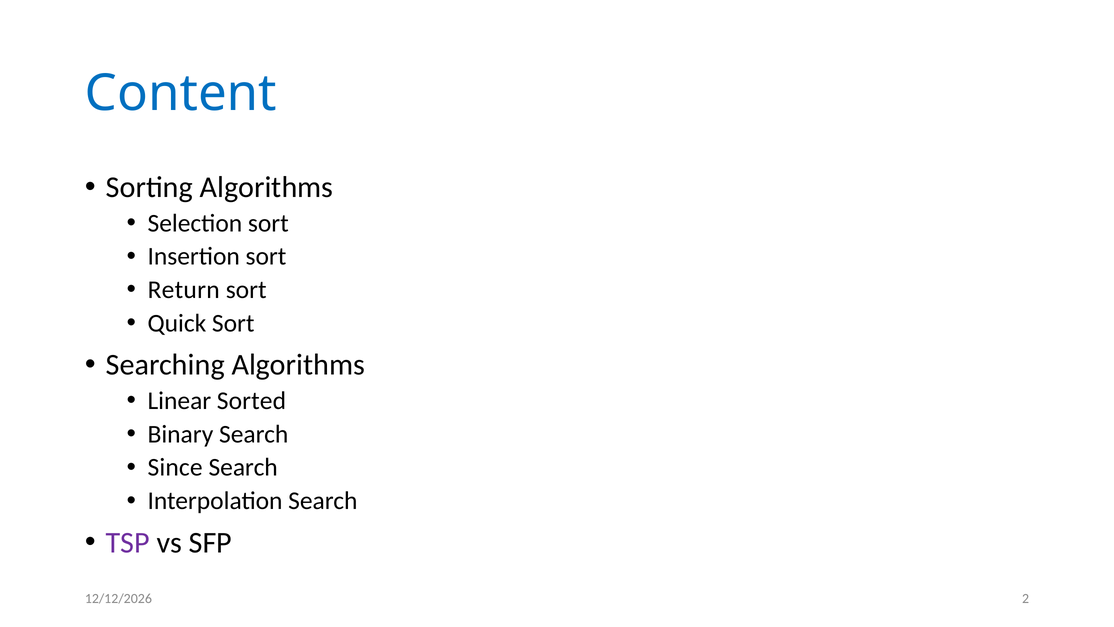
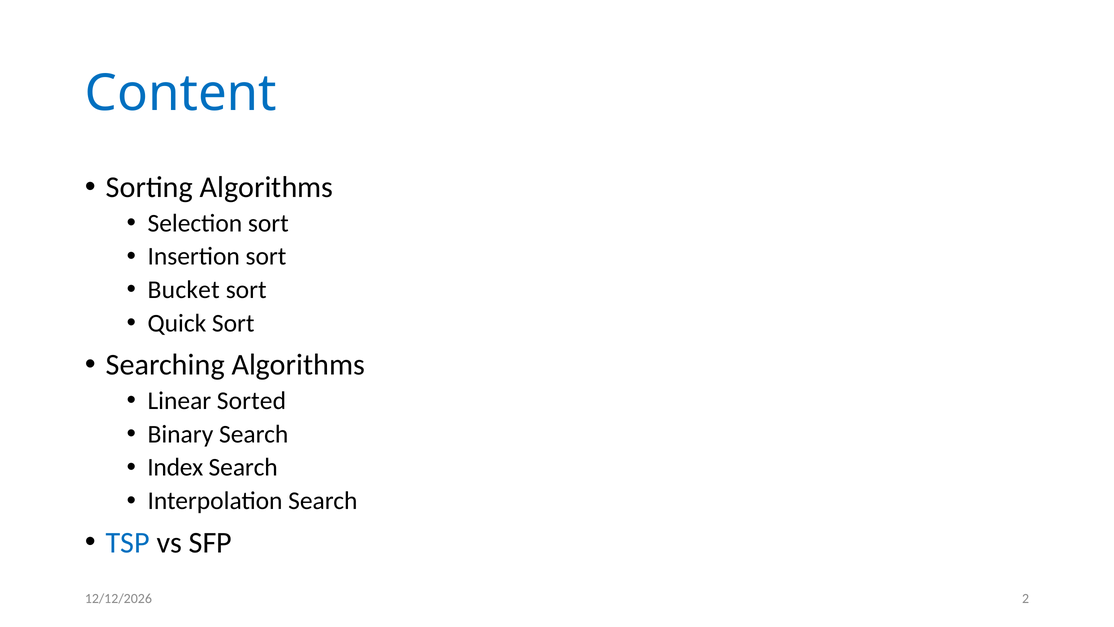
Return: Return -> Bucket
Since: Since -> Index
TSP colour: purple -> blue
